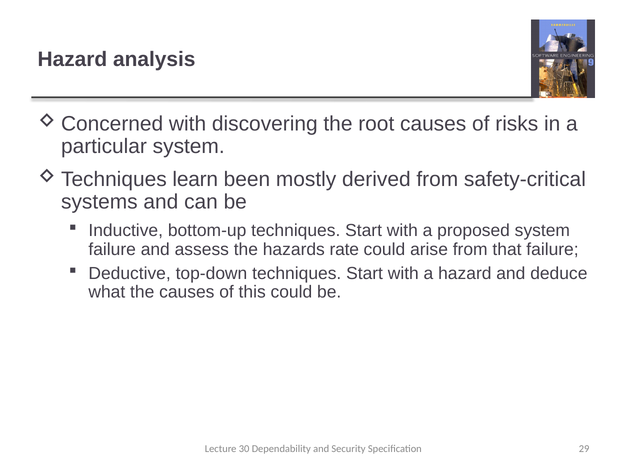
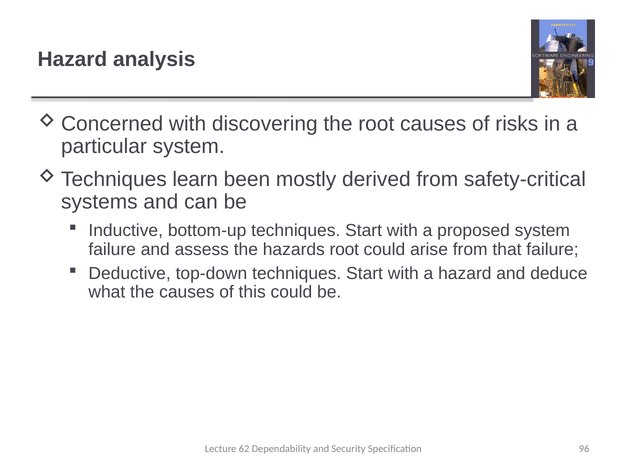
hazards rate: rate -> root
30: 30 -> 62
29: 29 -> 96
